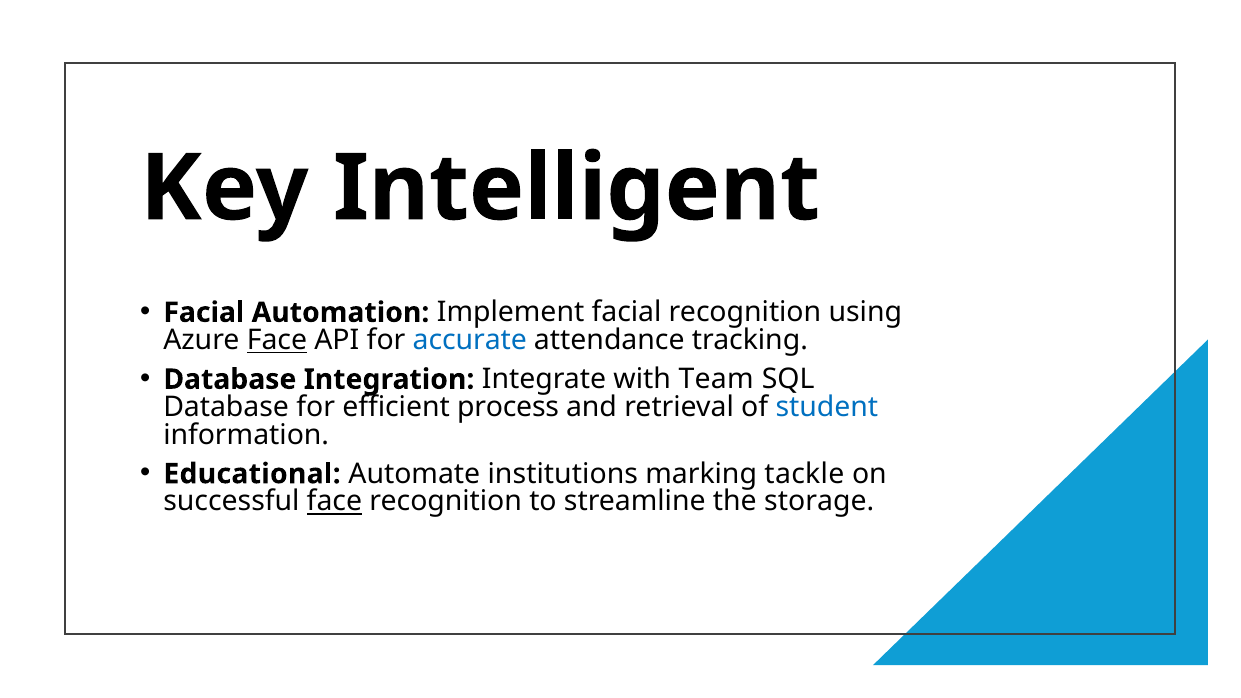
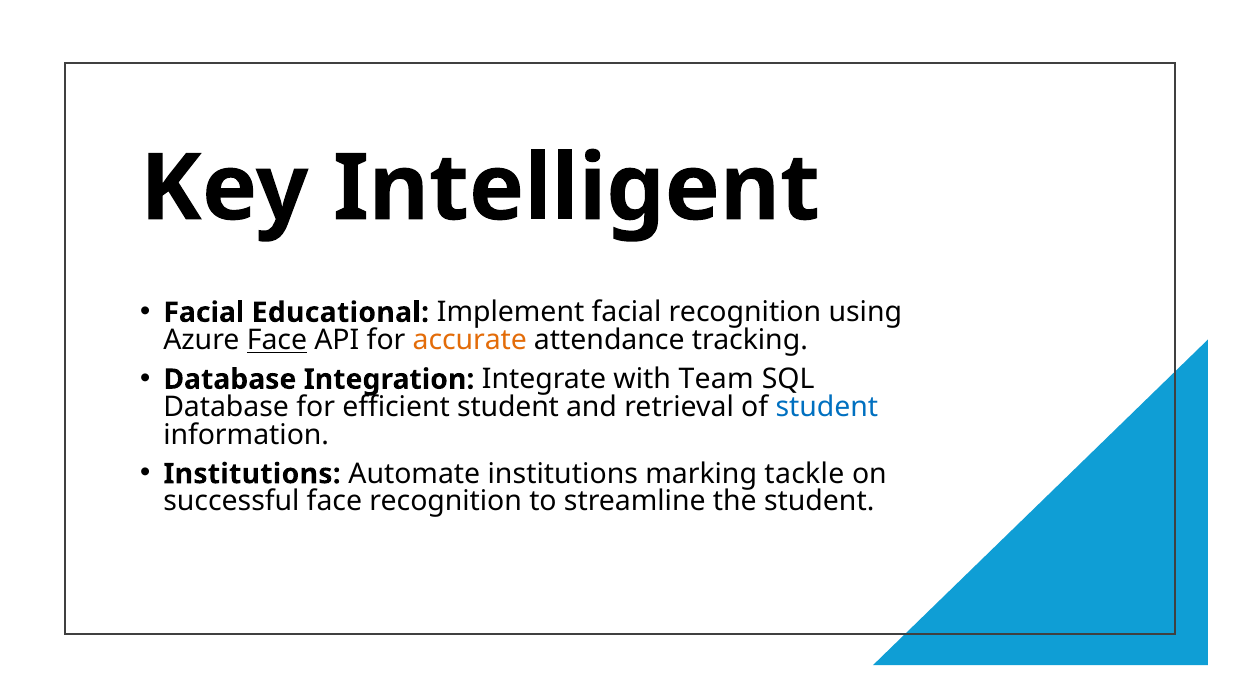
Automation: Automation -> Educational
accurate colour: blue -> orange
efficient process: process -> student
Educational at (252, 474): Educational -> Institutions
face at (334, 502) underline: present -> none
the storage: storage -> student
